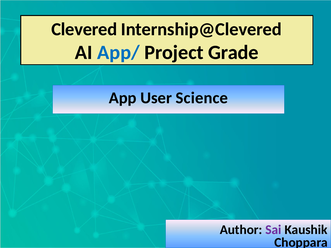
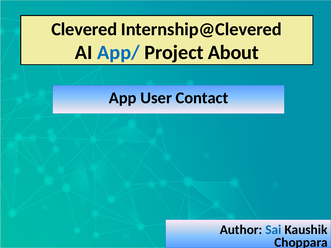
Grade: Grade -> About
Science: Science -> Contact
Sai colour: purple -> blue
